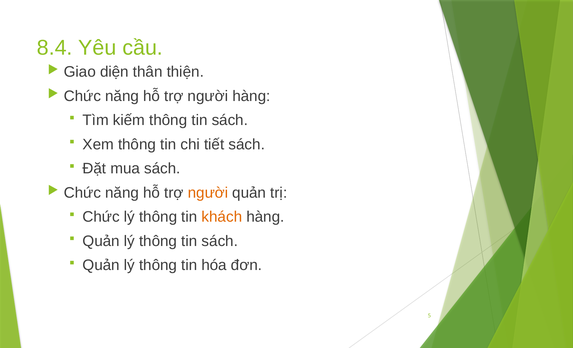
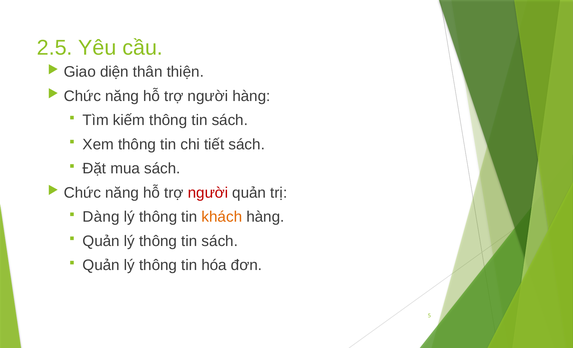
8.4: 8.4 -> 2.5
người at (208, 193) colour: orange -> red
Chức at (101, 217): Chức -> Dàng
